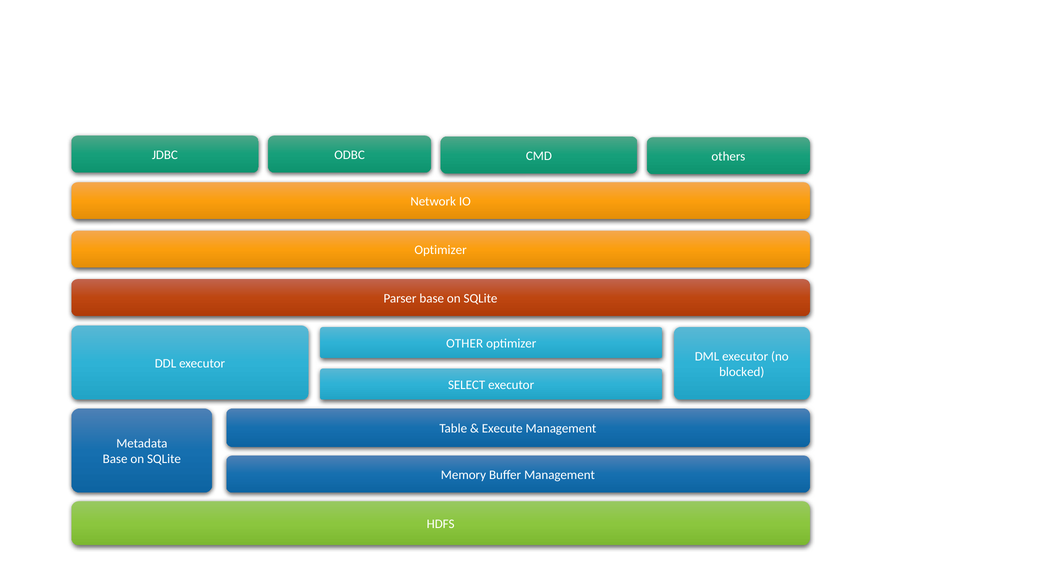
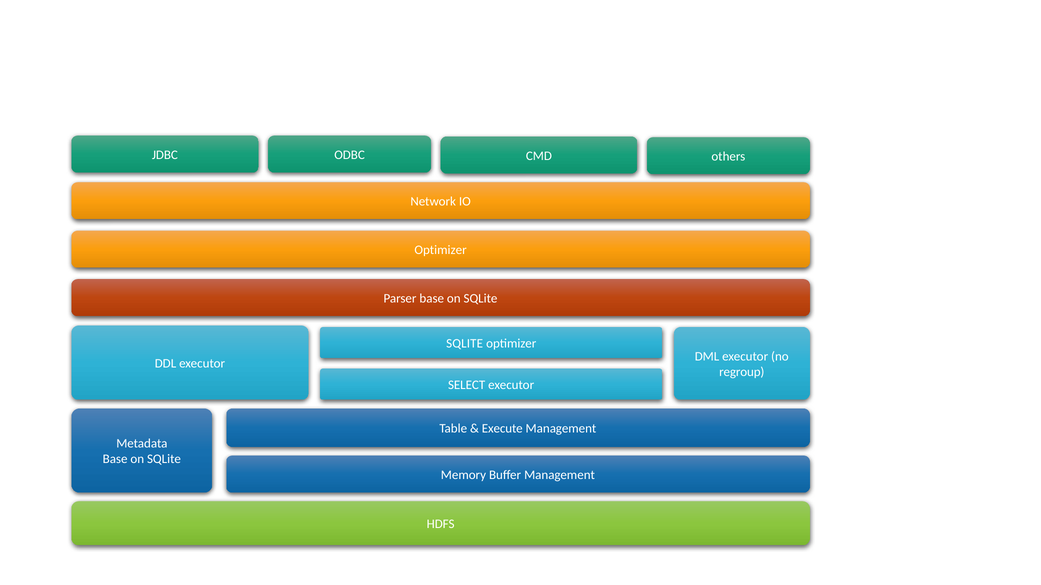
OTHER at (465, 344): OTHER -> SQLITE
blocked: blocked -> regroup
